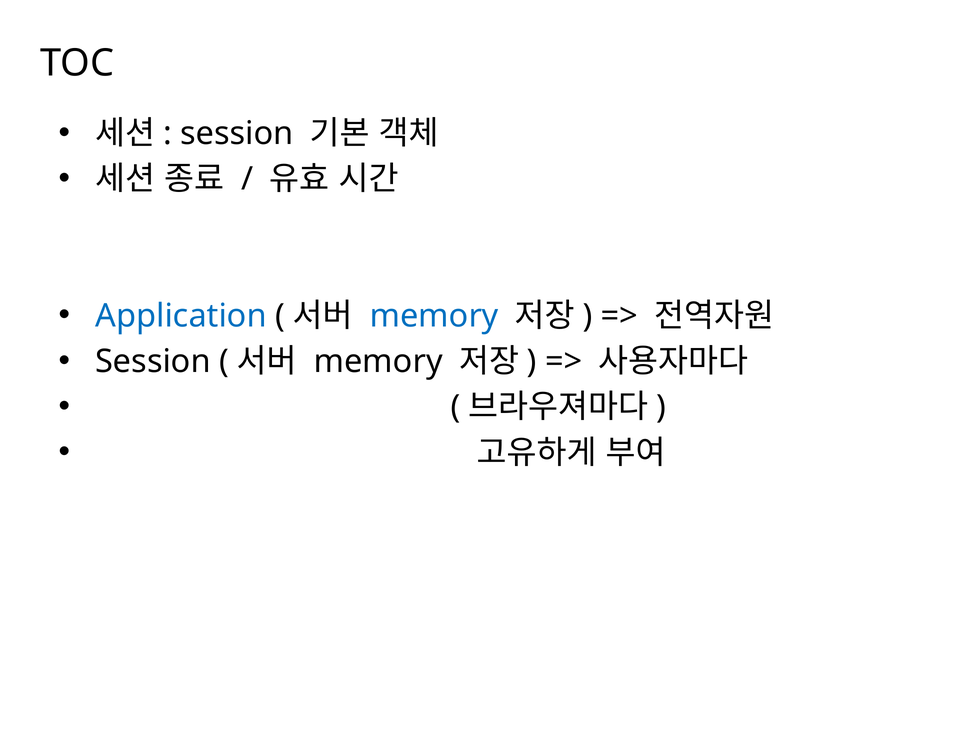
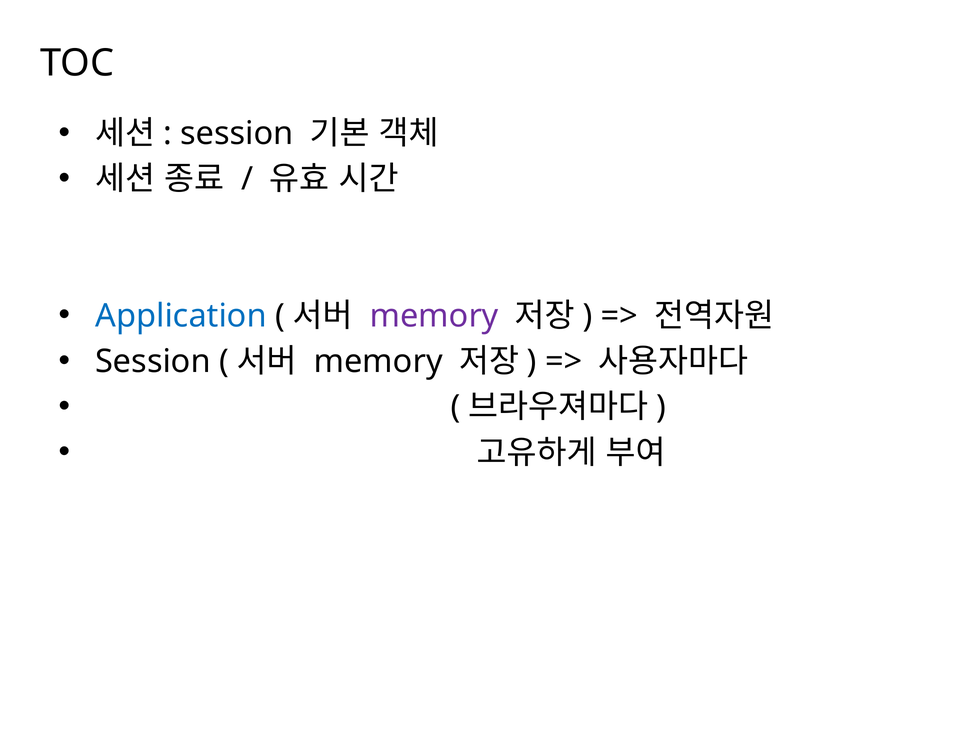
memory at (434, 316) colour: blue -> purple
